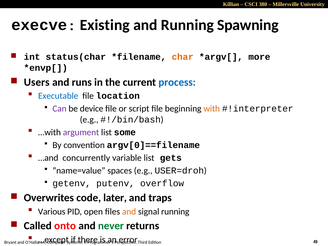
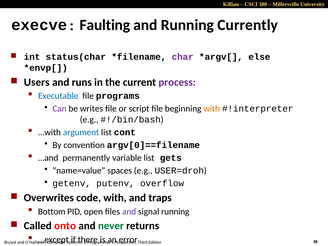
Existing: Existing -> Faulting
Spawning: Spawning -> Currently
char colour: orange -> purple
more: more -> else
process colour: blue -> purple
location: location -> programs
device: device -> writes
argument colour: purple -> blue
some: some -> cont
concurrently: concurrently -> permanently
code later: later -> with
Various: Various -> Bottom
and at (129, 211) colour: orange -> purple
